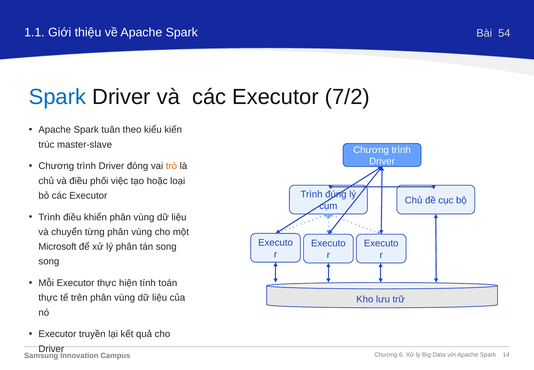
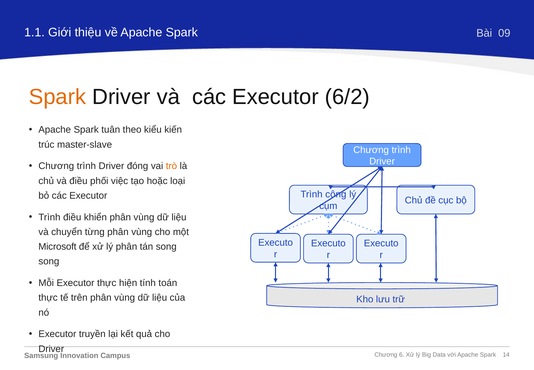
54: 54 -> 09
Spark at (57, 97) colour: blue -> orange
7/2: 7/2 -> 6/2
đúng: đúng -> công
